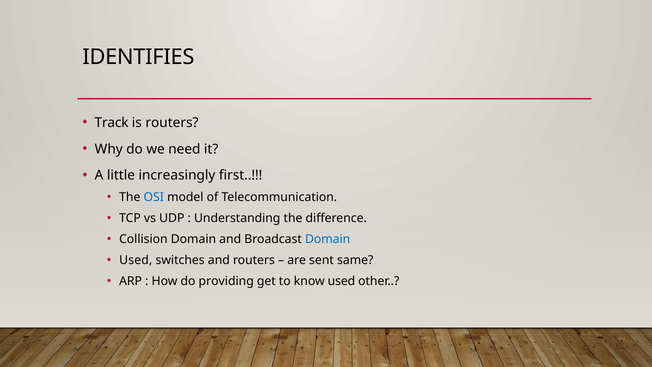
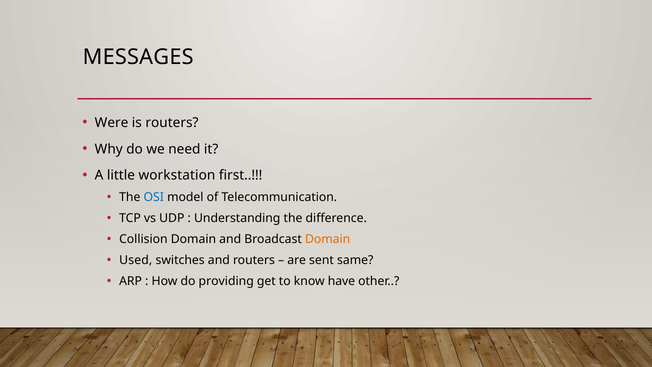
IDENTIFIES: IDENTIFIES -> MESSAGES
Track: Track -> Were
increasingly: increasingly -> workstation
Domain at (328, 239) colour: blue -> orange
know used: used -> have
